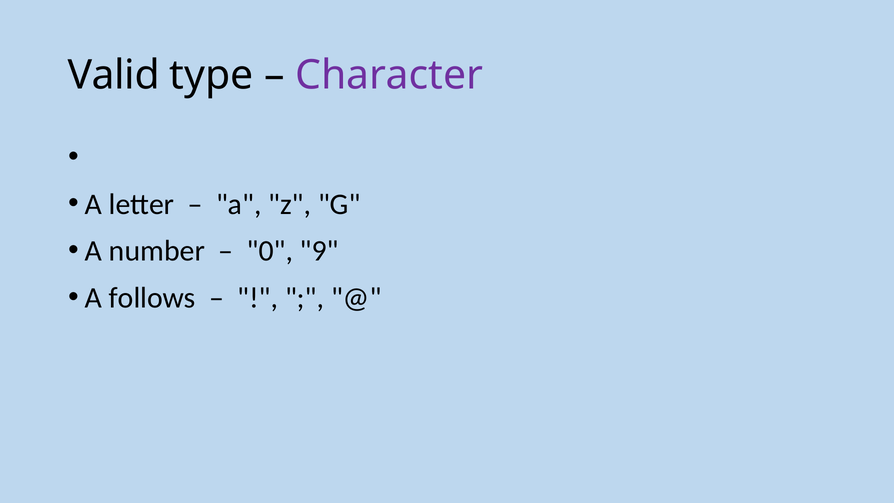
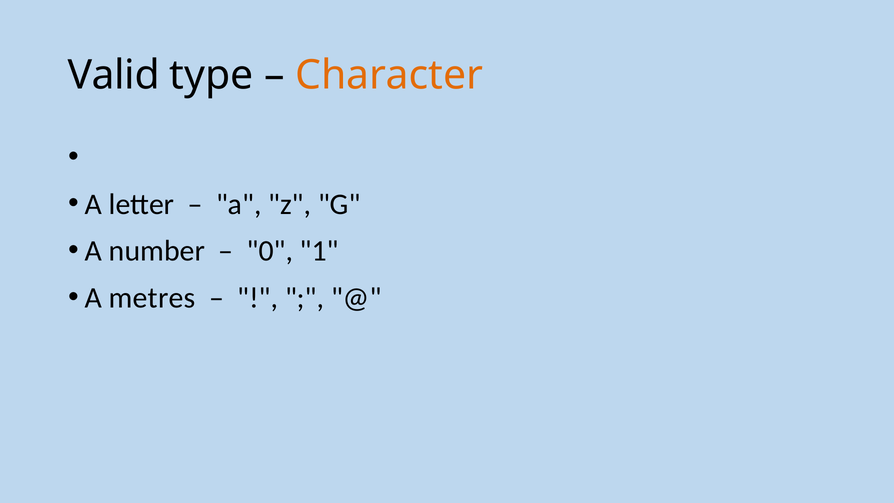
Character colour: purple -> orange
9: 9 -> 1
follows: follows -> metres
